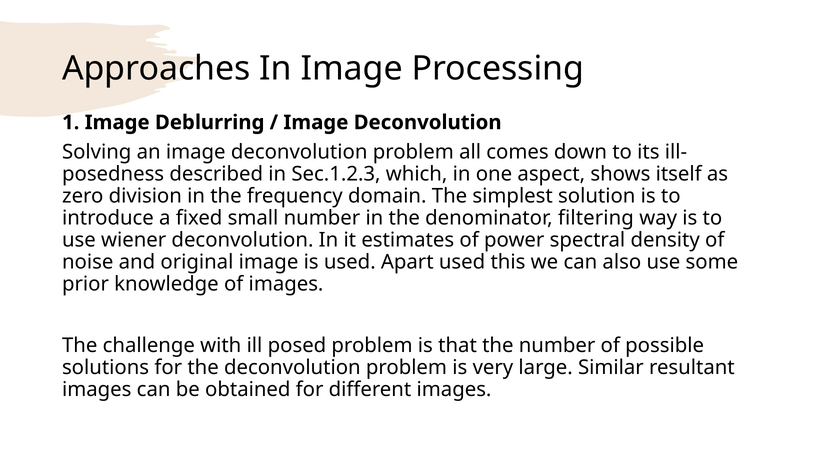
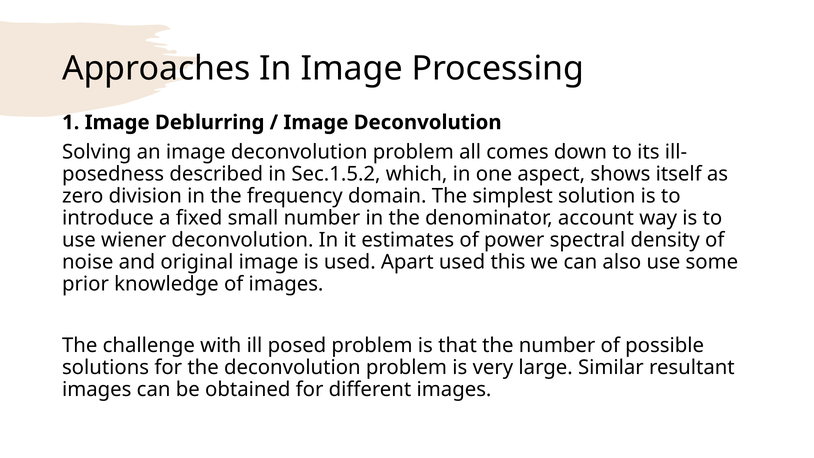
Sec.1.2.3: Sec.1.2.3 -> Sec.1.5.2
filtering: filtering -> account
